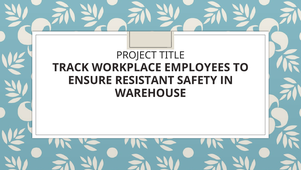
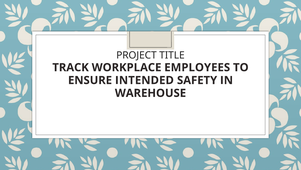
RESISTANT: RESISTANT -> INTENDED
